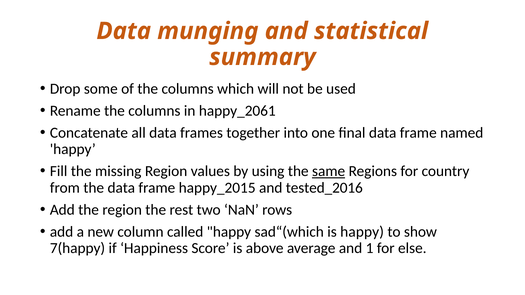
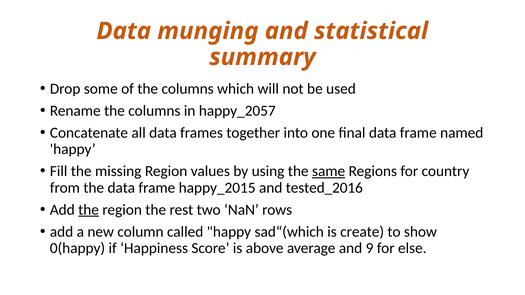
happy_2061: happy_2061 -> happy_2057
the at (89, 210) underline: none -> present
is happy: happy -> create
7(happy: 7(happy -> 0(happy
1: 1 -> 9
